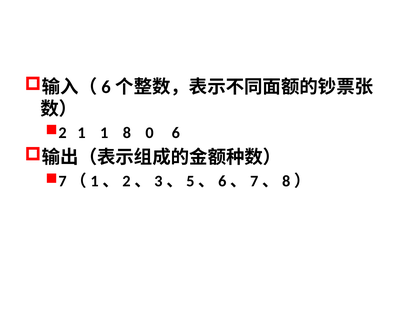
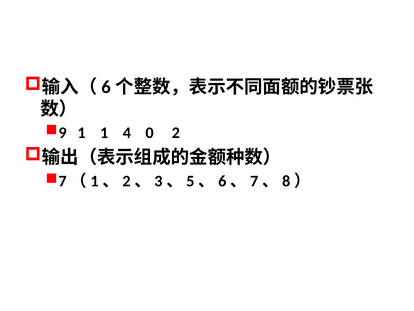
2: 2 -> 9
8: 8 -> 4
6: 6 -> 2
